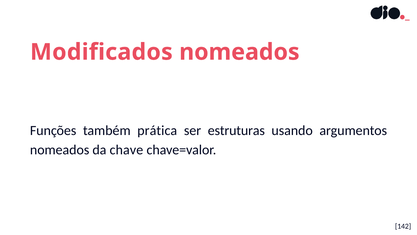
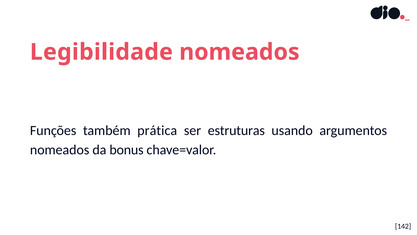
Modificados: Modificados -> Legibilidade
chave: chave -> bonus
